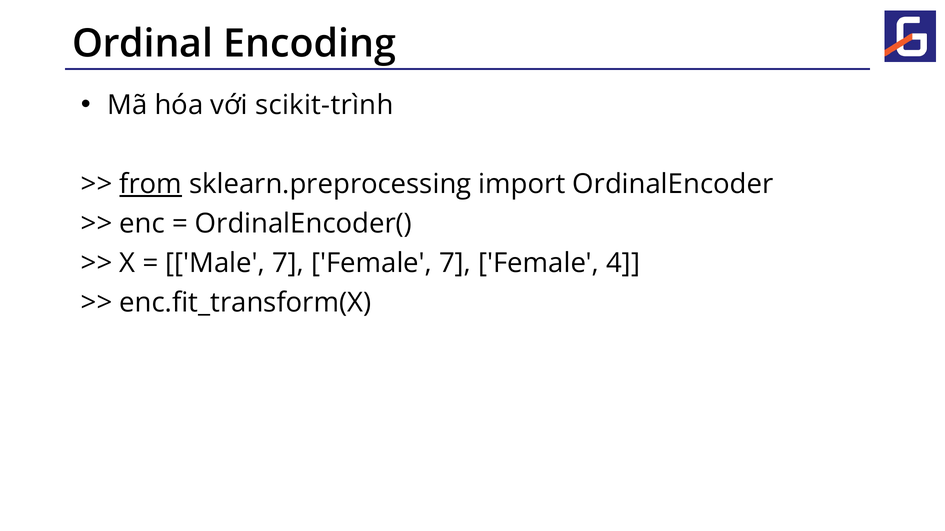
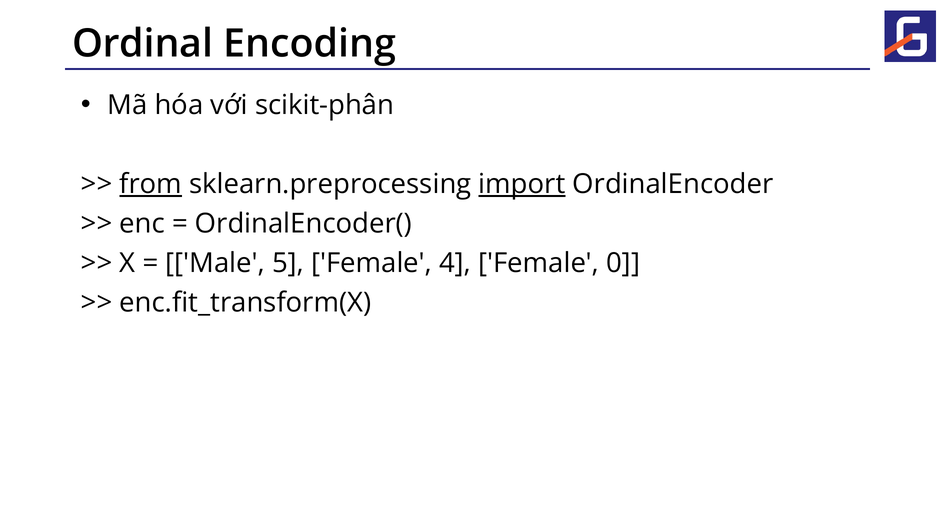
scikit-trình: scikit-trình -> scikit-phân
import underline: none -> present
Male 7: 7 -> 5
Female 7: 7 -> 4
4: 4 -> 0
